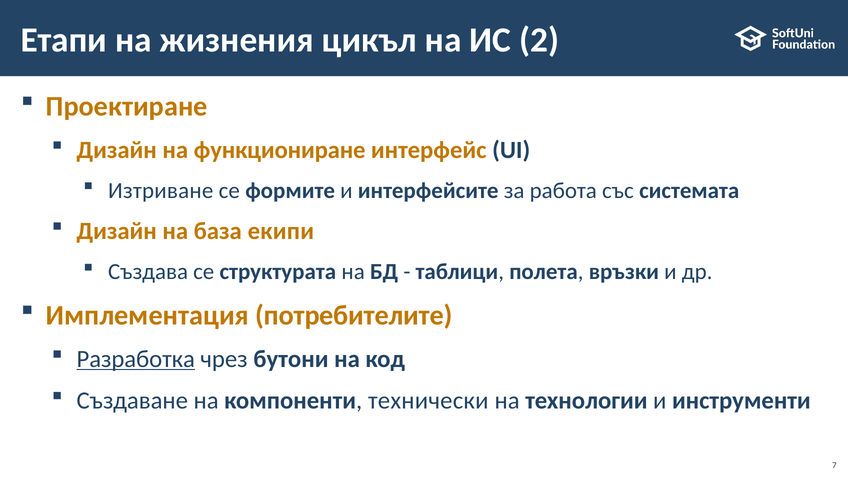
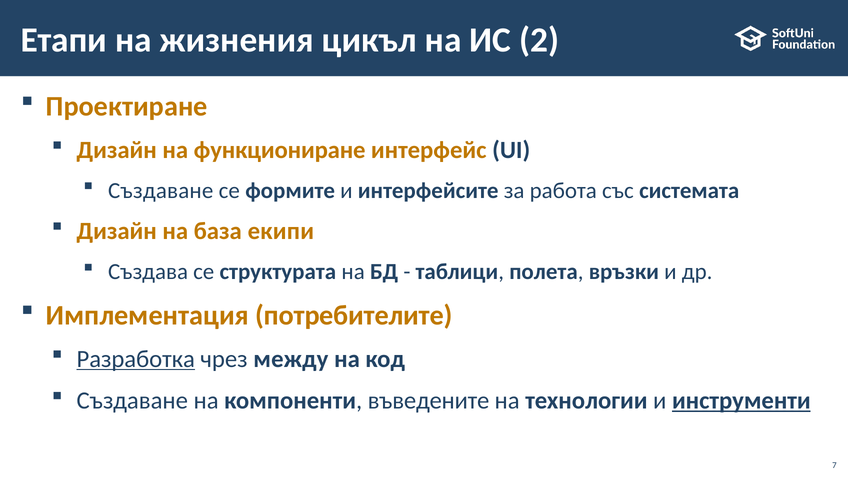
Изтриване at (161, 190): Изтриване -> Създаване
бутони: бутони -> между
технически: технически -> въведените
инструменти underline: none -> present
